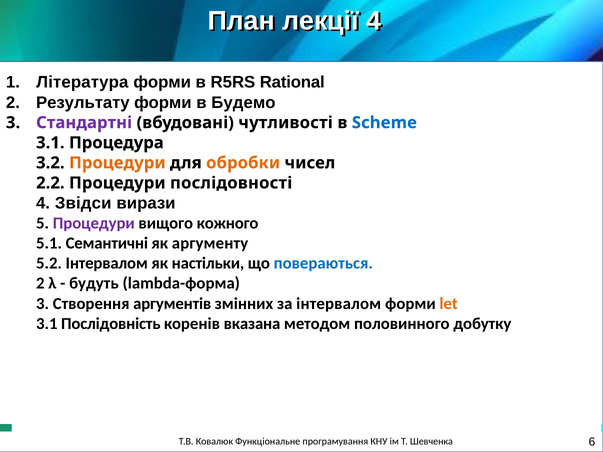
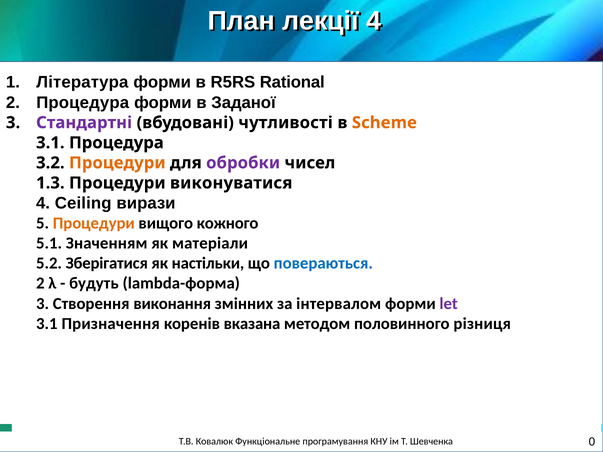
2 Результату: Результату -> Процедура
Будемо: Будемо -> Заданої
Scheme colour: blue -> orange
обробки colour: orange -> purple
2.2: 2.2 -> 1.3
послідовності: послідовності -> виконуватися
Звідси: Звідси -> Ceiling
Процедури at (94, 223) colour: purple -> orange
Семантичні: Семантичні -> Значенням
аргументу: аргументу -> матеріали
5.2 Інтервалом: Інтервалом -> Зберігатися
аргументів: аргументів -> виконання
let colour: orange -> purple
Послідовність: Послідовність -> Призначення
добутку: добутку -> різниця
6: 6 -> 0
